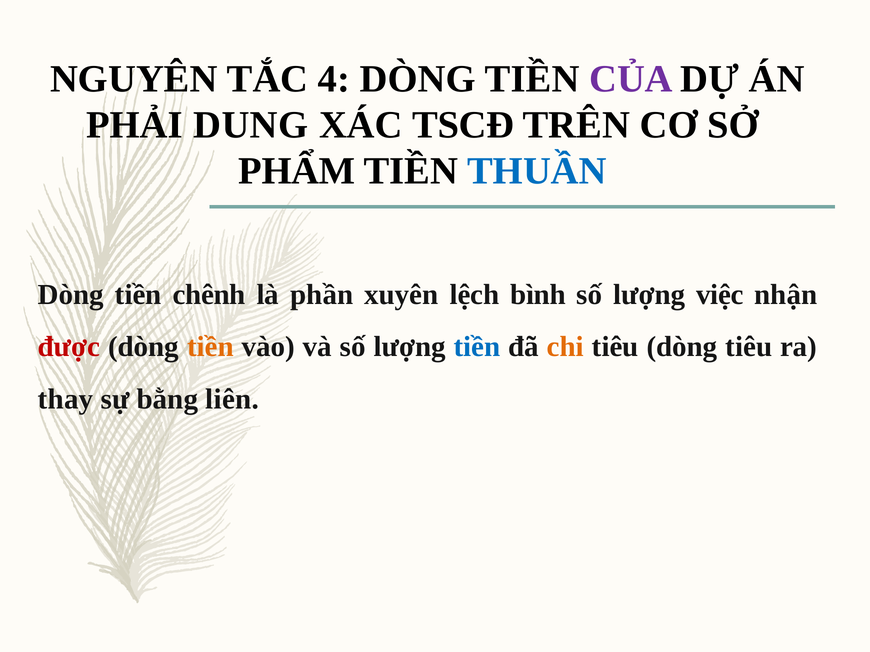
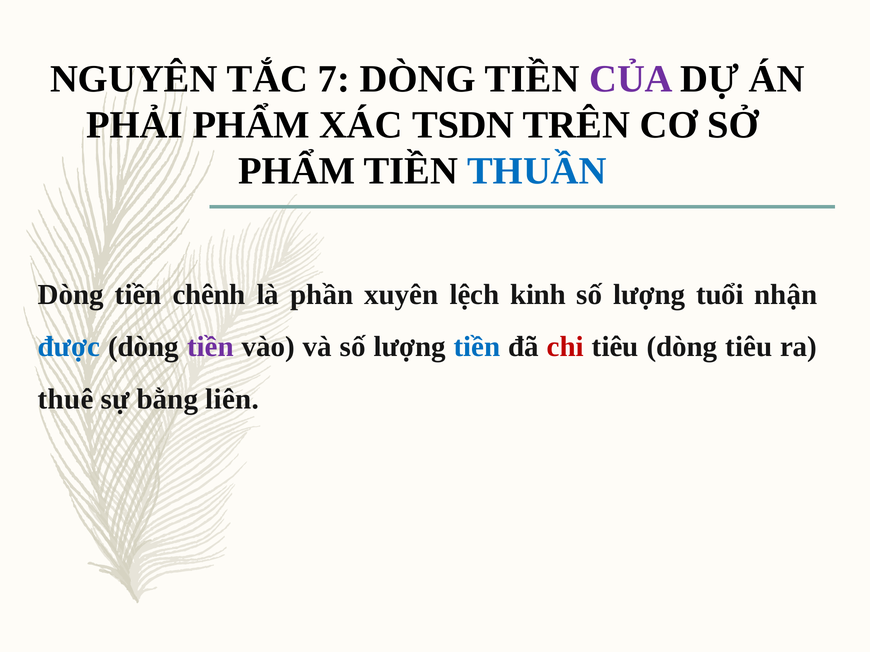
4: 4 -> 7
PHẢI DUNG: DUNG -> PHẨM
TSCĐ: TSCĐ -> TSDN
bình: bình -> kinh
việc: việc -> tuổi
được colour: red -> blue
tiền at (210, 347) colour: orange -> purple
chi colour: orange -> red
thay: thay -> thuê
